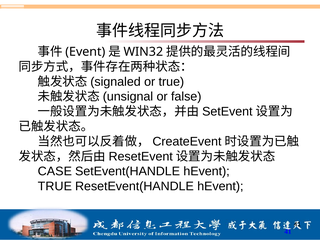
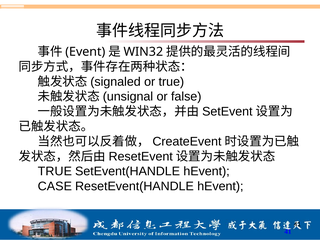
CASE at (55, 171): CASE -> TRUE
TRUE at (55, 186): TRUE -> CASE
